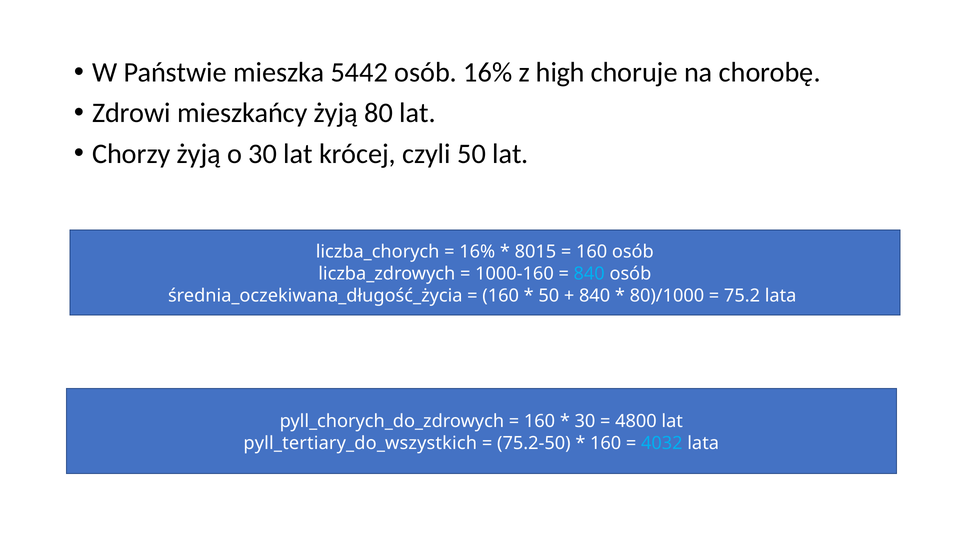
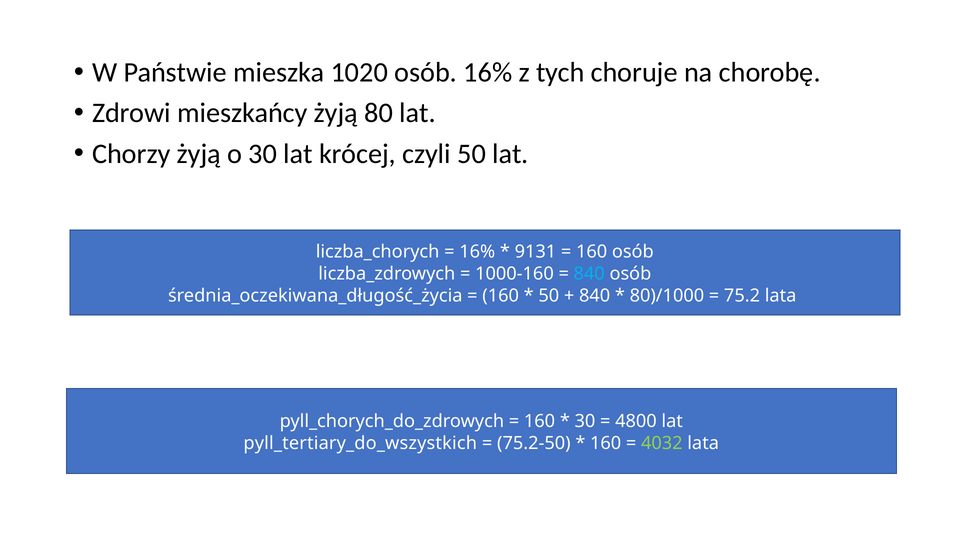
5442: 5442 -> 1020
high: high -> tych
8015: 8015 -> 9131
4032 colour: light blue -> light green
